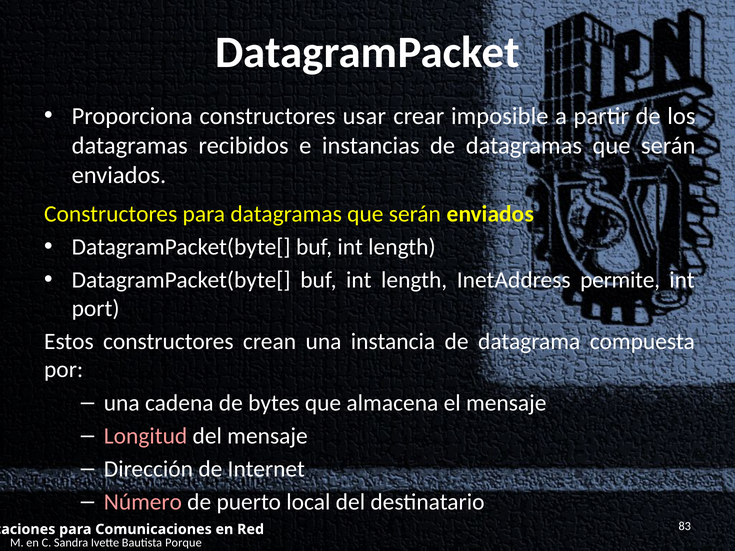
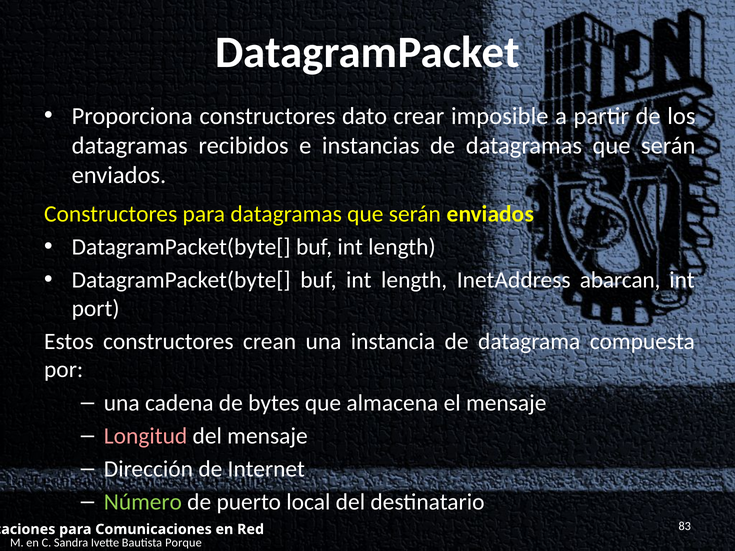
usar: usar -> dato
permite: permite -> abarcan
Número colour: pink -> light green
